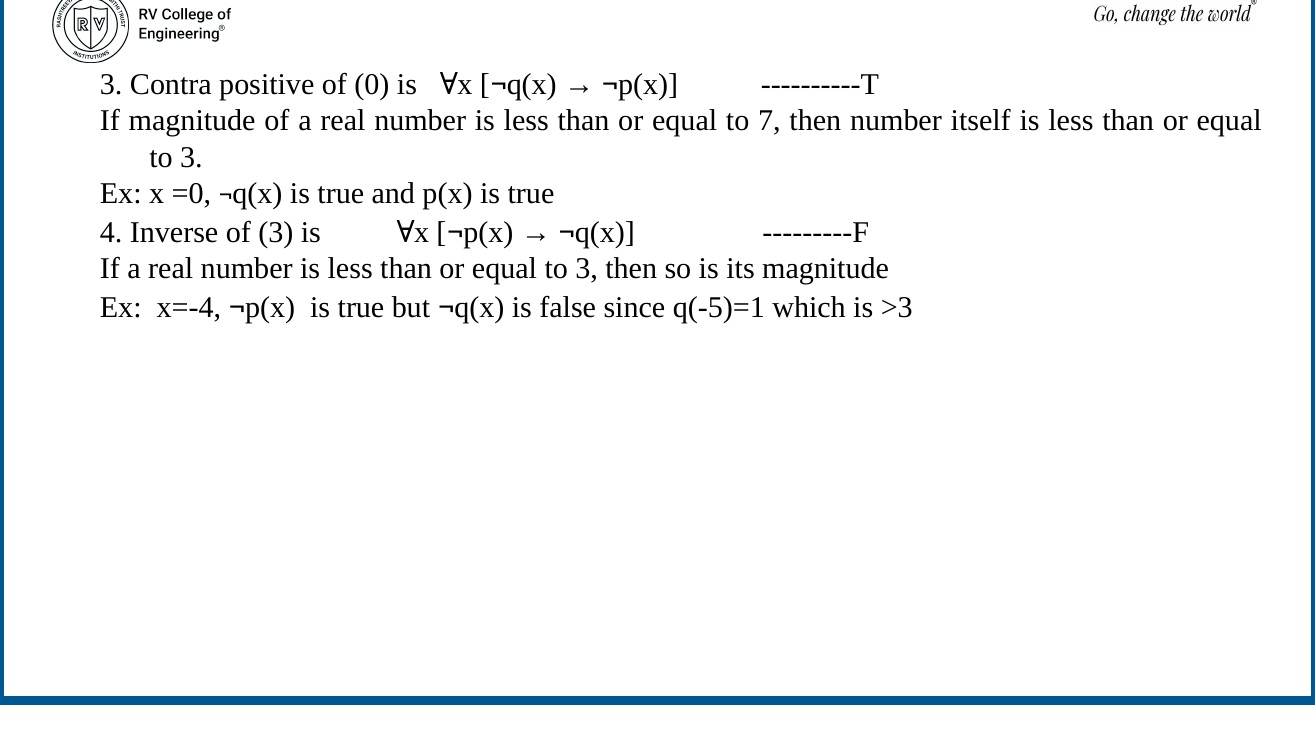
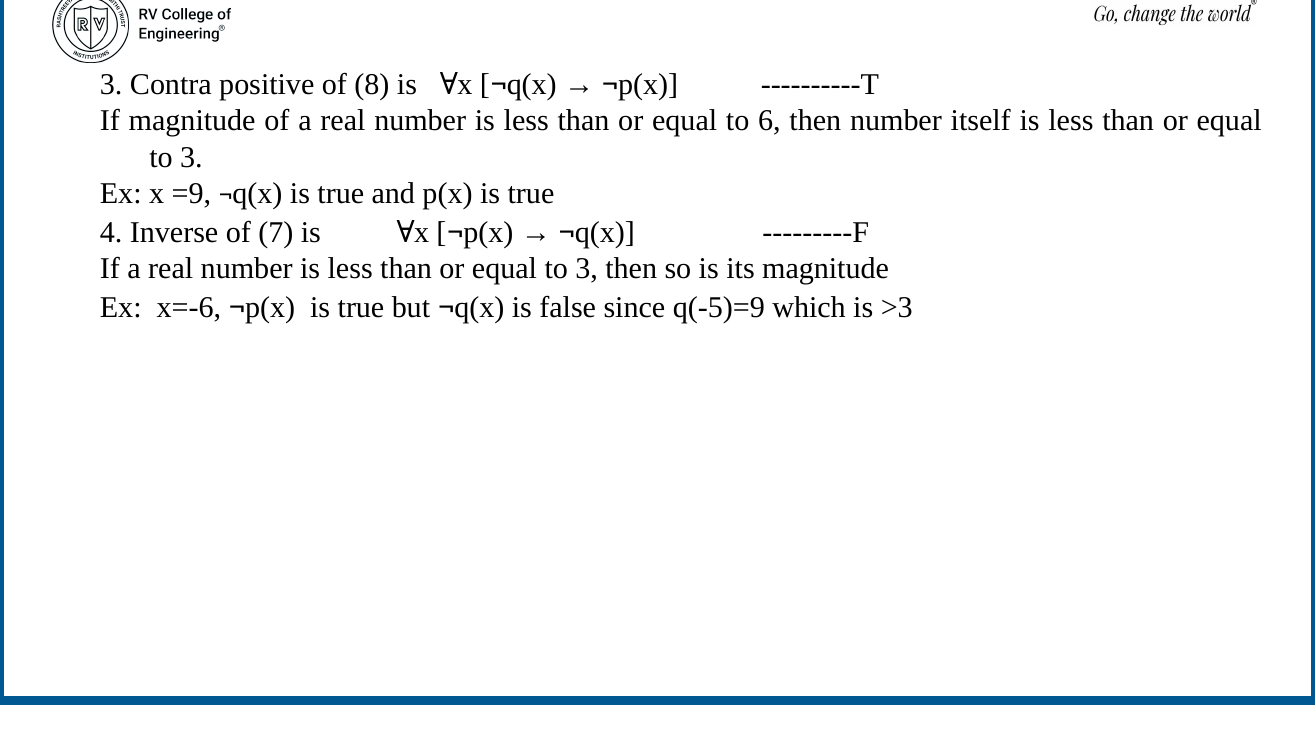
0: 0 -> 8
7: 7 -> 6
=0: =0 -> =9
of 3: 3 -> 7
x=-4: x=-4 -> x=-6
q(-5)=1: q(-5)=1 -> q(-5)=9
